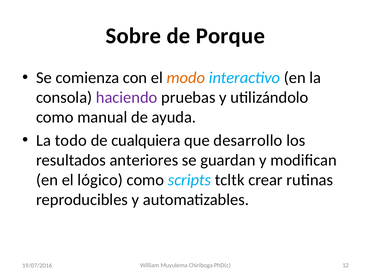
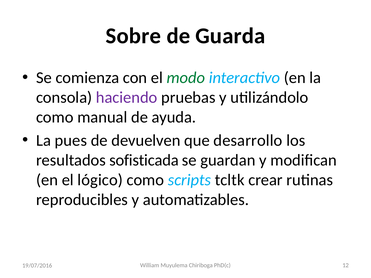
Porque: Porque -> Guarda
modo colour: orange -> green
todo: todo -> pues
cualquiera: cualquiera -> devuelven
anteriores: anteriores -> sofisticada
